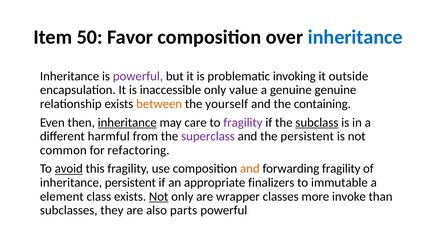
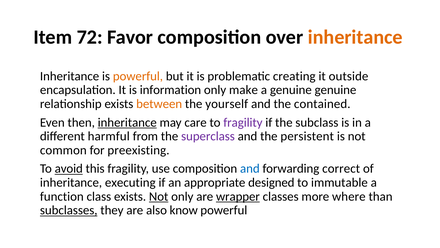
50: 50 -> 72
inheritance at (355, 37) colour: blue -> orange
powerful at (138, 76) colour: purple -> orange
invoking: invoking -> creating
inaccessible: inaccessible -> information
value: value -> make
containing: containing -> contained
subclass underline: present -> none
refactoring: refactoring -> preexisting
and at (250, 168) colour: orange -> blue
forwarding fragility: fragility -> correct
inheritance persistent: persistent -> executing
finalizers: finalizers -> designed
element: element -> function
wrapper underline: none -> present
invoke: invoke -> where
subclasses underline: none -> present
parts: parts -> know
